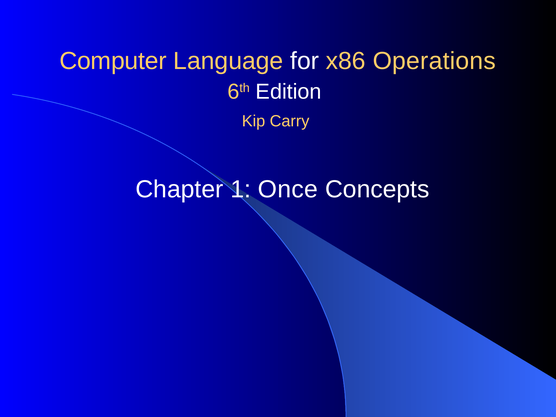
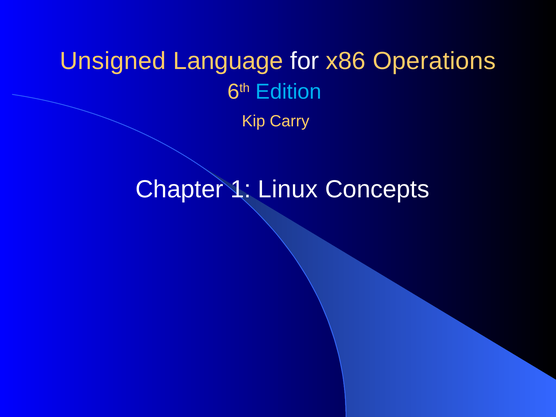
Computer: Computer -> Unsigned
Edition colour: white -> light blue
Once: Once -> Linux
